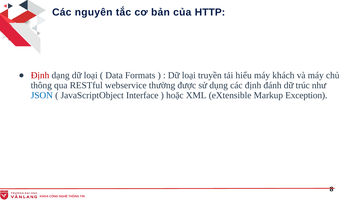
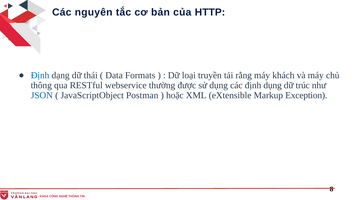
Định at (40, 76) colour: red -> blue
dạng dữ loại: loại -> thái
hiểu: hiểu -> rằng
định đánh: đánh -> dụng
Interface: Interface -> Postman
